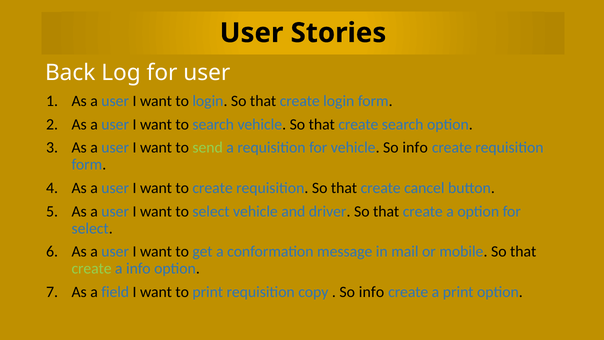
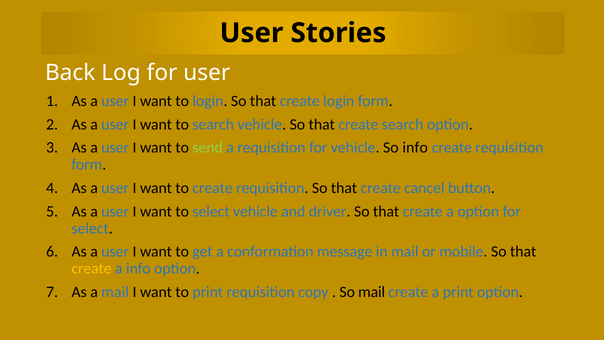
create at (92, 268) colour: light green -> yellow
a field: field -> mail
info at (371, 292): info -> mail
